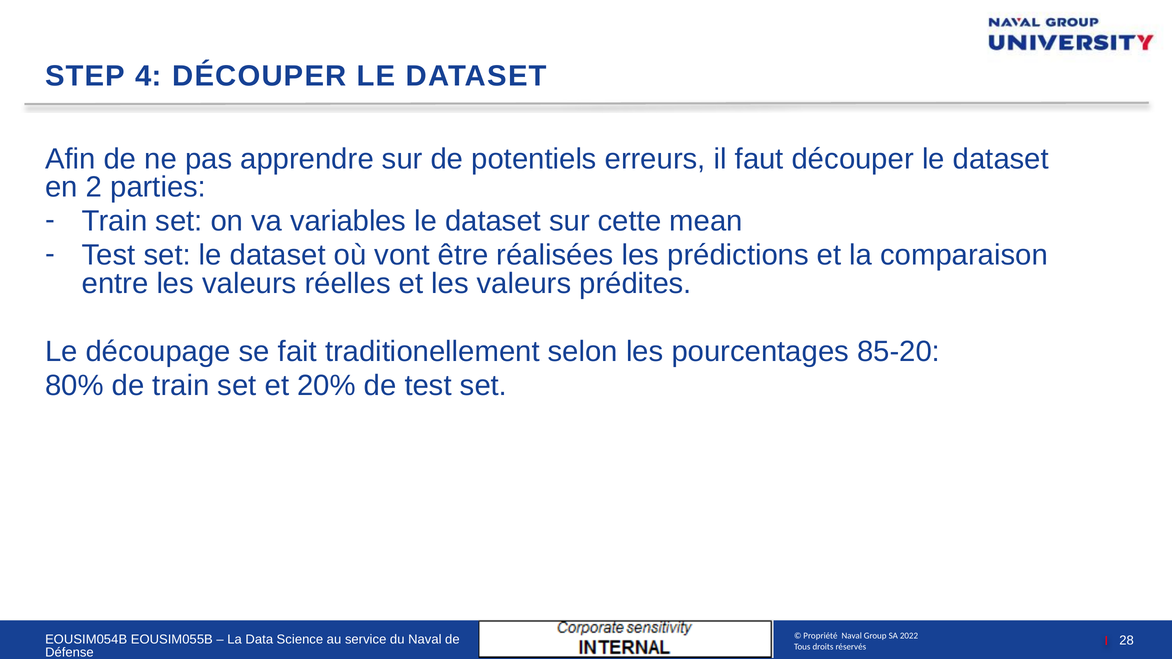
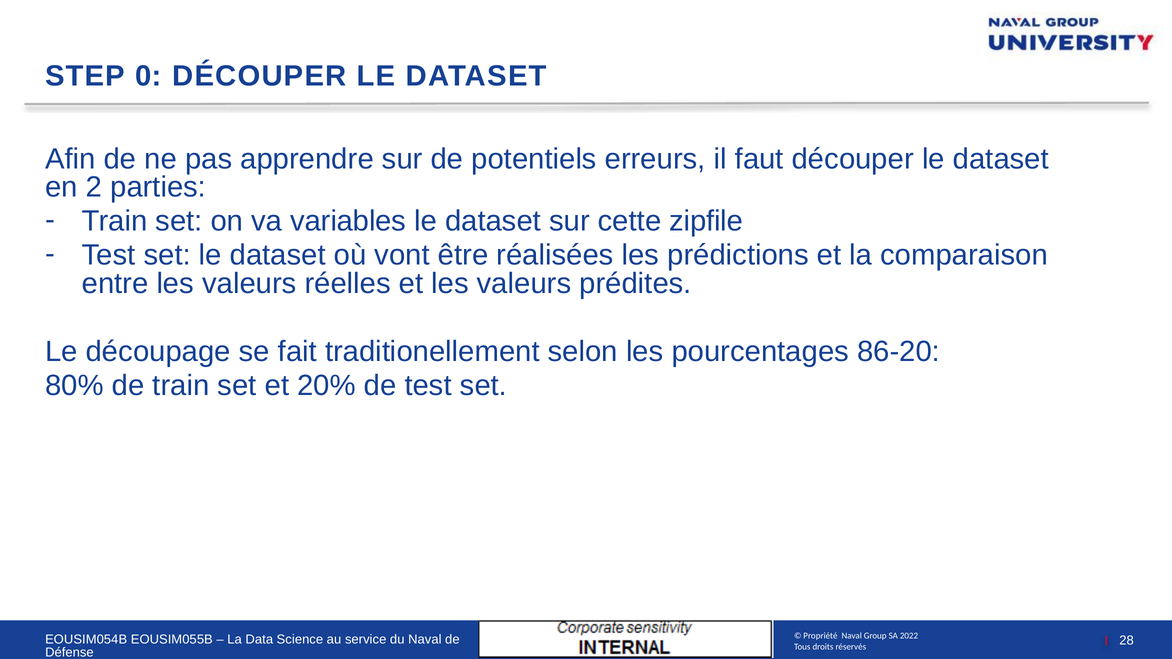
4: 4 -> 0
mean: mean -> zipfile
85-20: 85-20 -> 86-20
